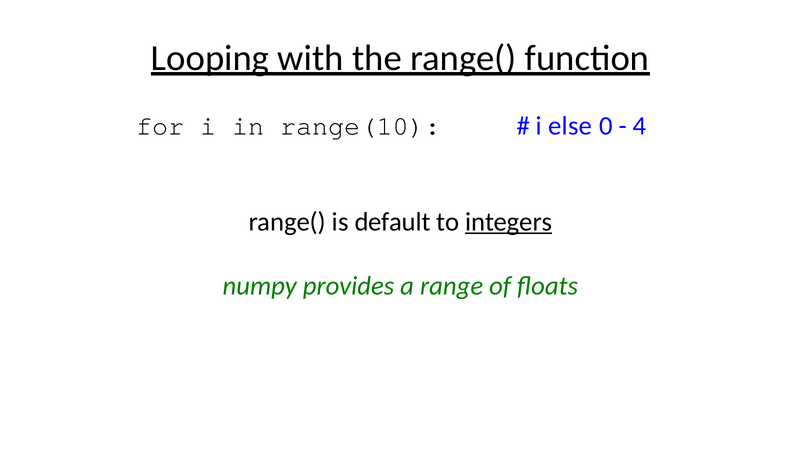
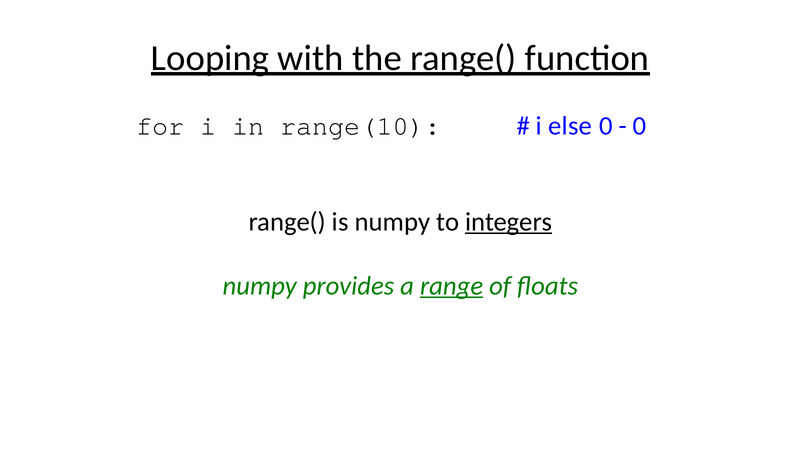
4 at (639, 126): 4 -> 0
is default: default -> numpy
range underline: none -> present
